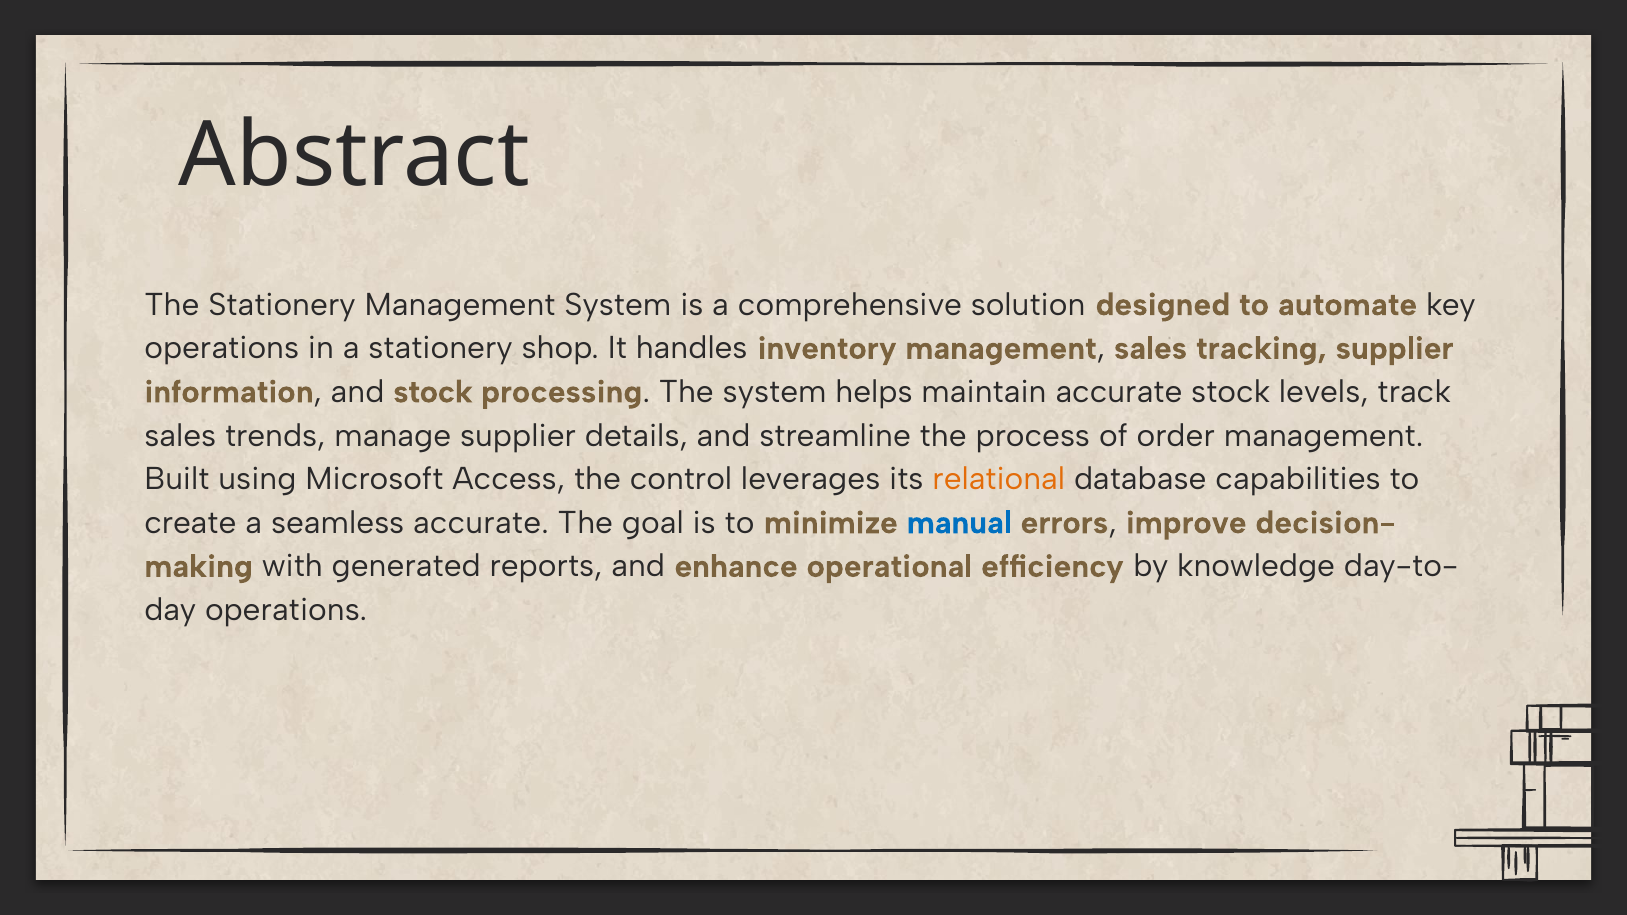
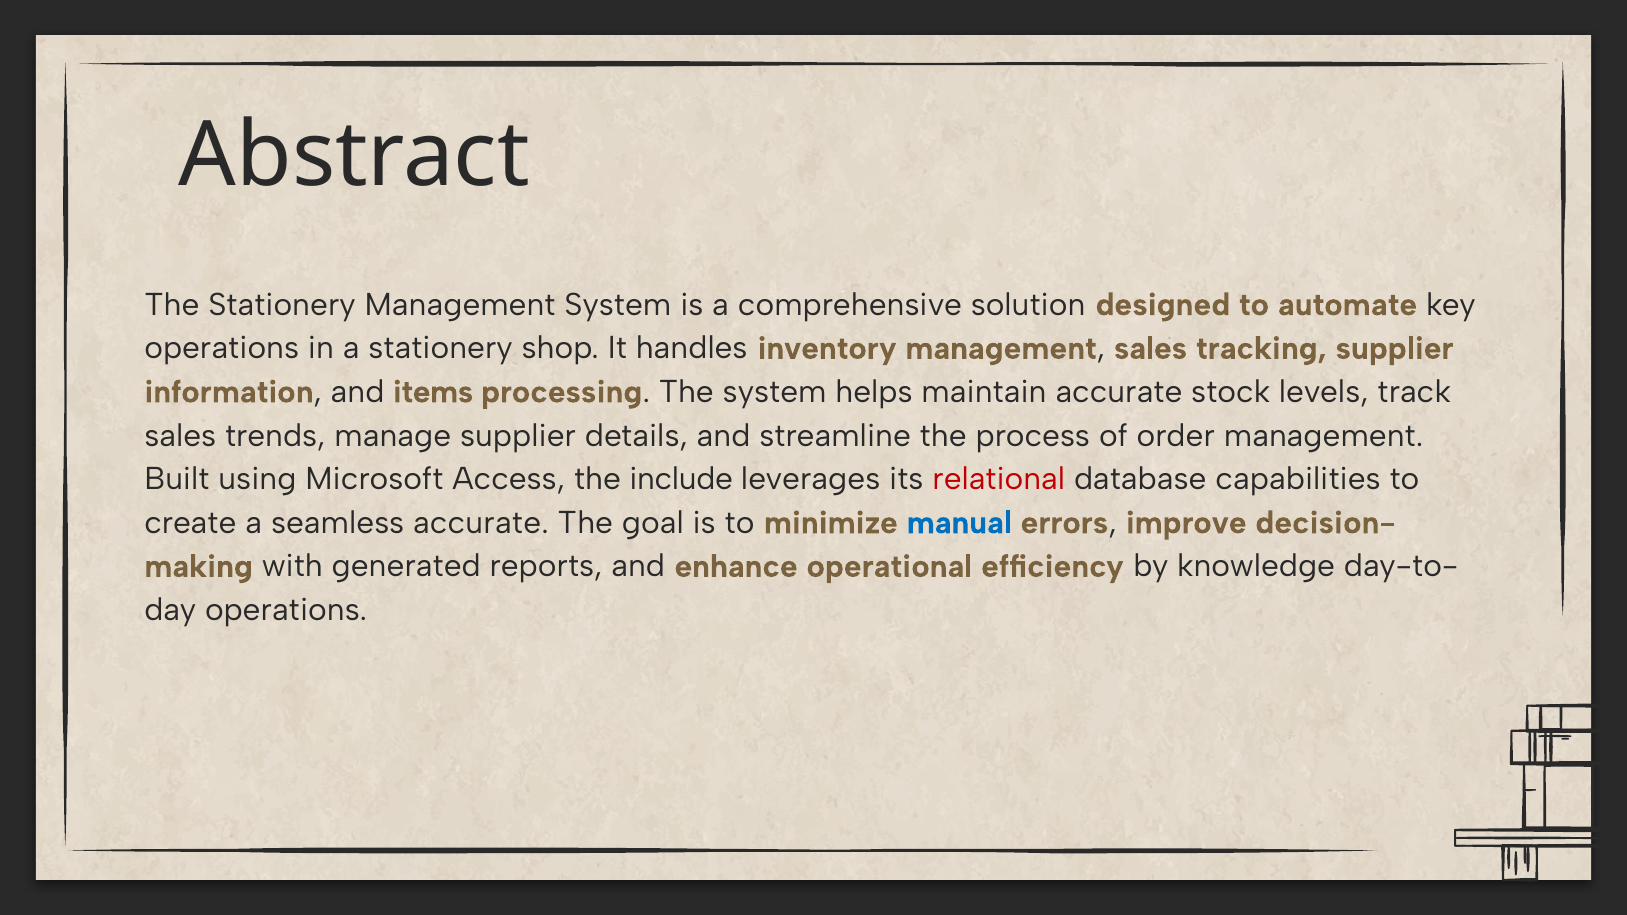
and stock: stock -> items
control: control -> include
relational colour: orange -> red
